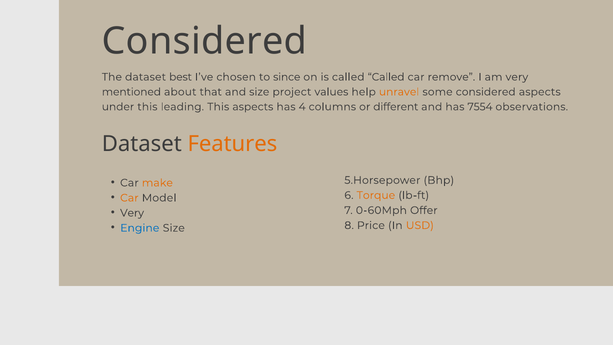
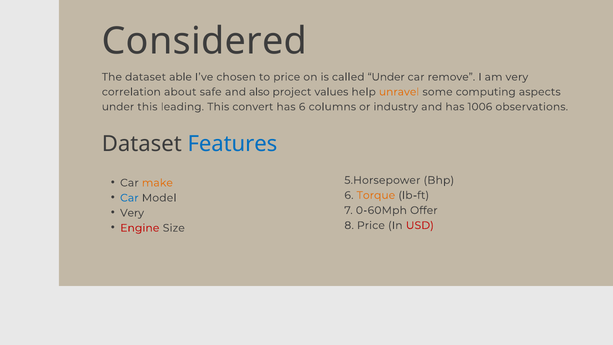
best: best -> able
to since: since -> price
called Called: Called -> Under
mentioned: mentioned -> correlation
that: that -> safe
and size: size -> also
some considered: considered -> computing
This aspects: aspects -> convert
has 4: 4 -> 6
different: different -> industry
7554: 7554 -> 1006
Features colour: orange -> blue
Car at (129, 198) colour: orange -> blue
Engine colour: blue -> red
USD colour: orange -> red
